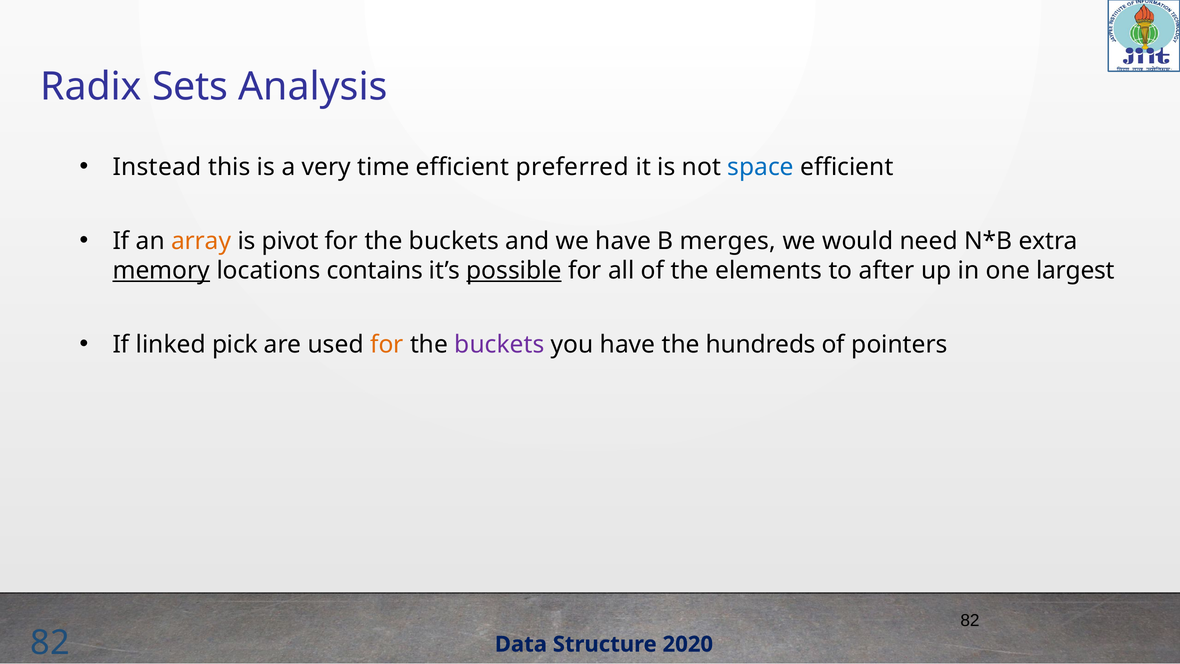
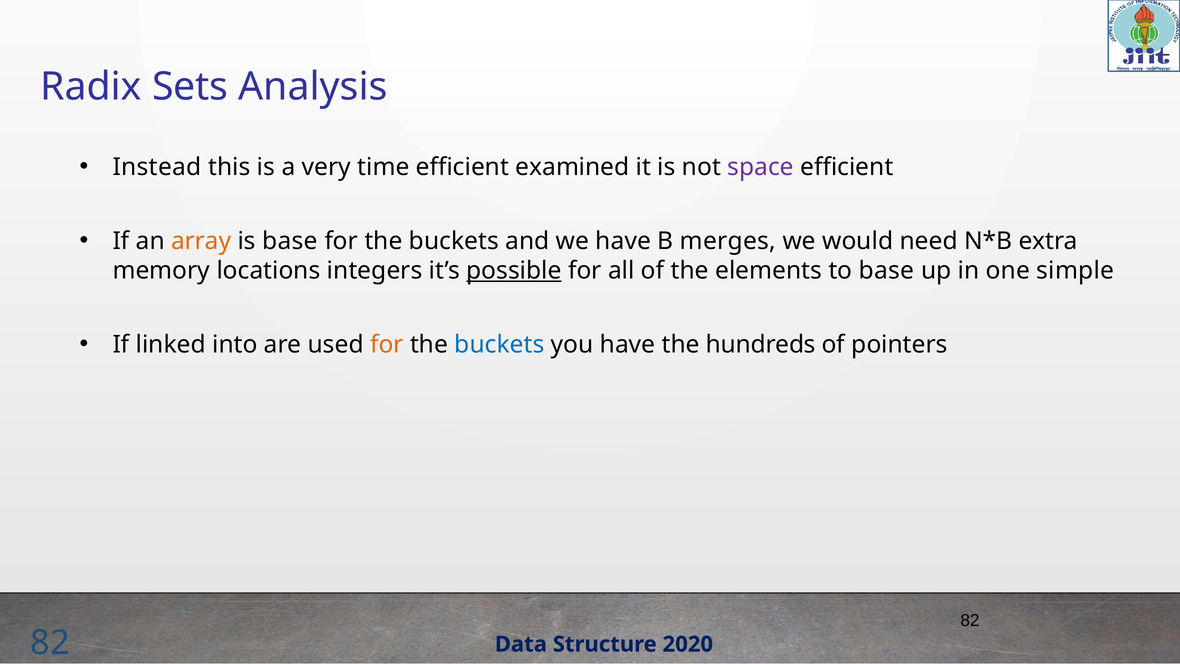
preferred: preferred -> examined
space colour: blue -> purple
is pivot: pivot -> base
memory underline: present -> none
contains: contains -> integers
to after: after -> base
largest: largest -> simple
pick: pick -> into
buckets at (499, 344) colour: purple -> blue
